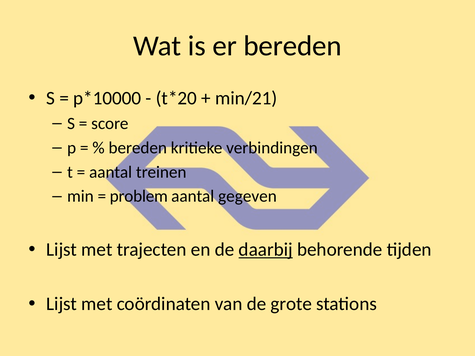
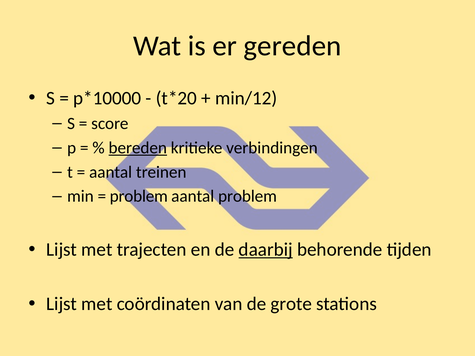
er bereden: bereden -> gereden
min/21: min/21 -> min/12
bereden at (138, 148) underline: none -> present
aantal gegeven: gegeven -> problem
